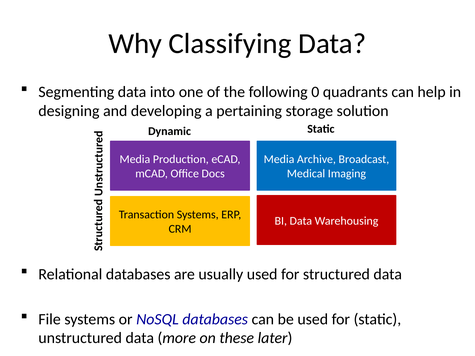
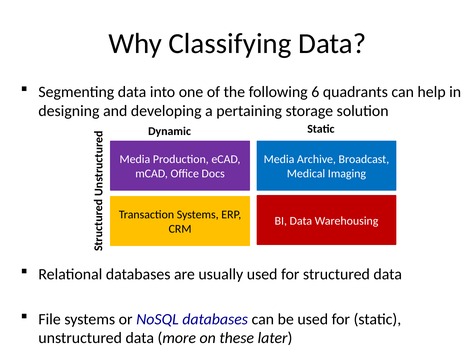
0: 0 -> 6
